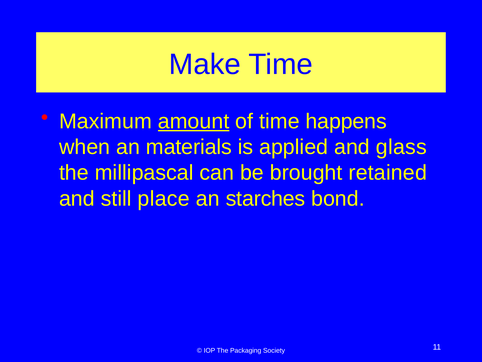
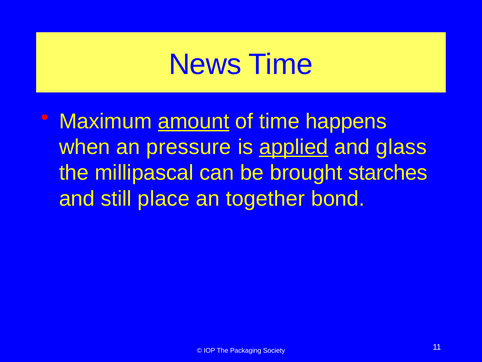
Make: Make -> News
materials: materials -> pressure
applied underline: none -> present
retained: retained -> starches
starches: starches -> together
